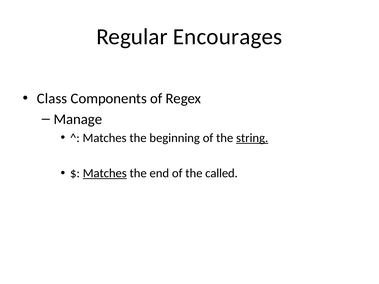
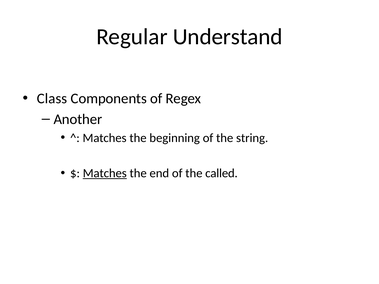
Encourages: Encourages -> Understand
Manage: Manage -> Another
string underline: present -> none
